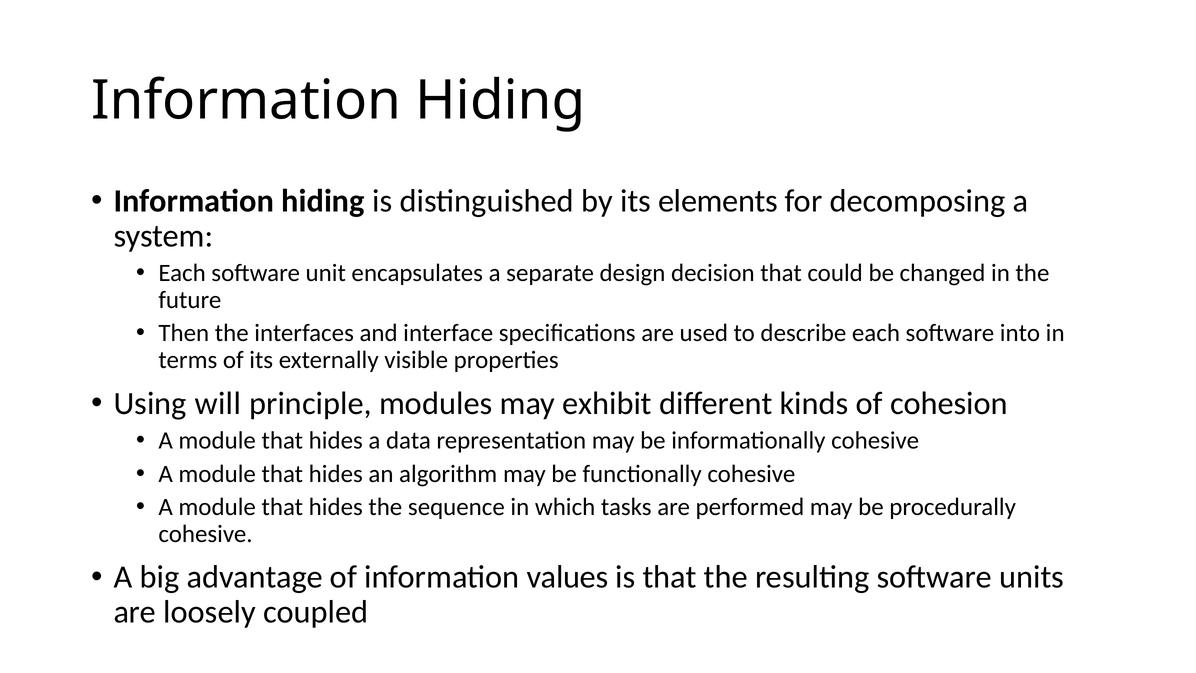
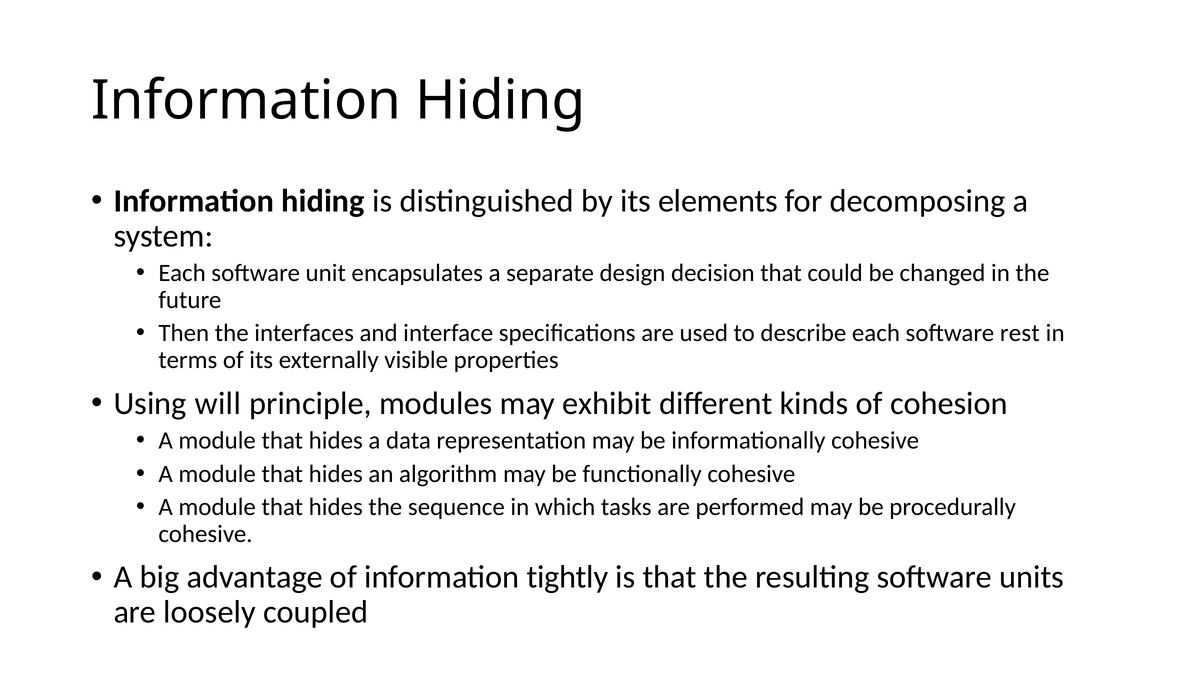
into: into -> rest
values: values -> tightly
